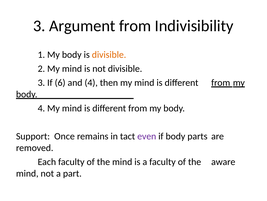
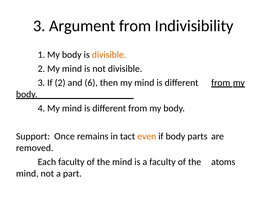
If 6: 6 -> 2
and 4: 4 -> 6
even colour: purple -> orange
aware: aware -> atoms
